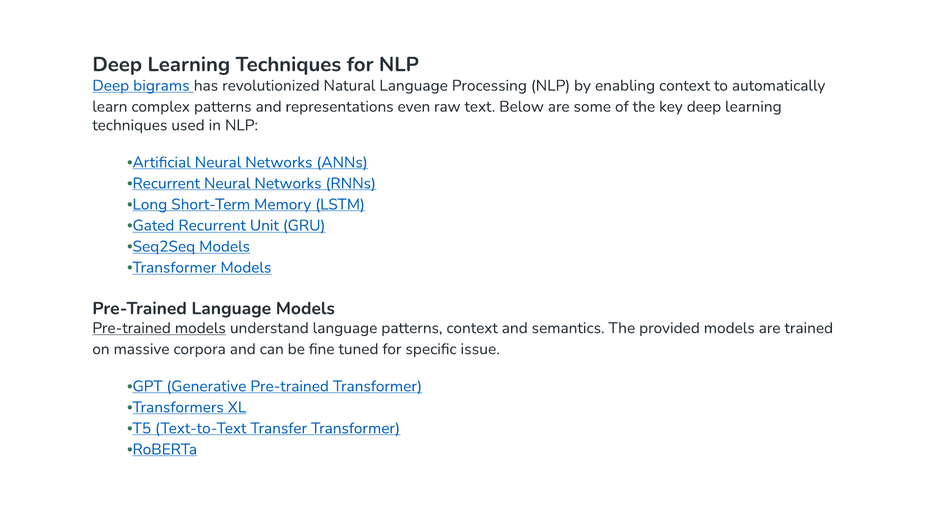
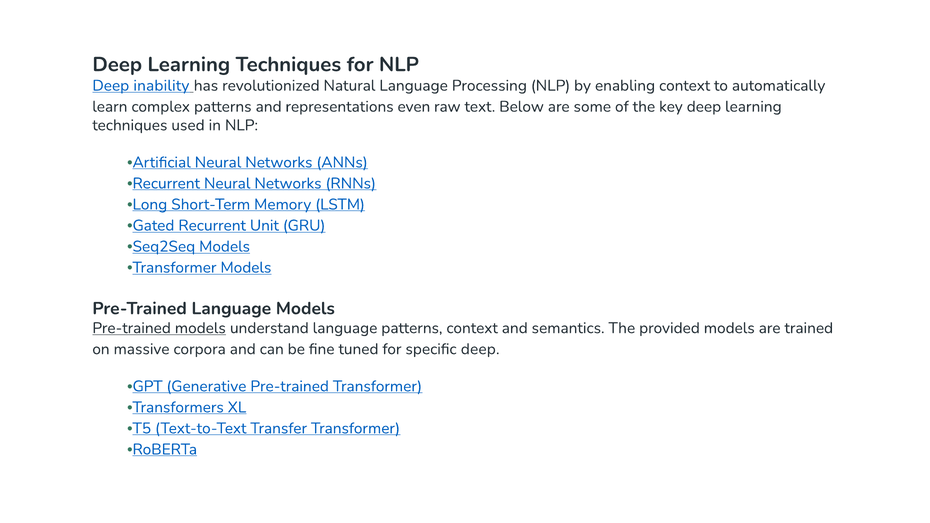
bigrams: bigrams -> inability
specific issue: issue -> deep
